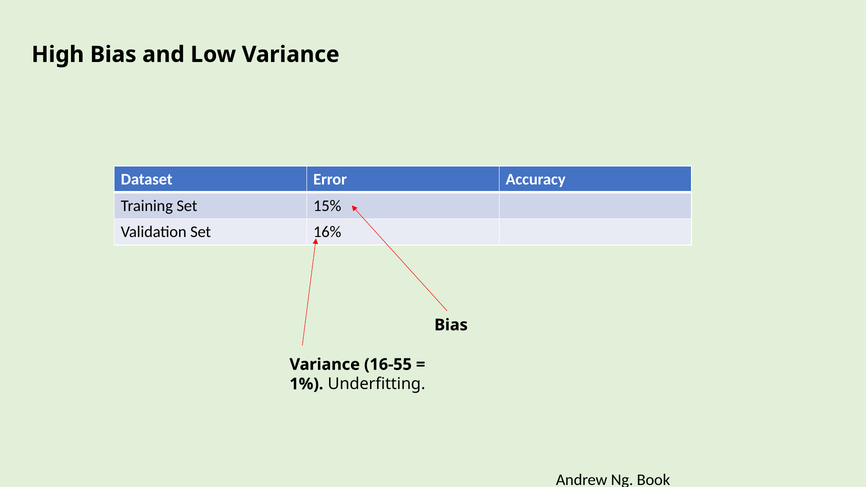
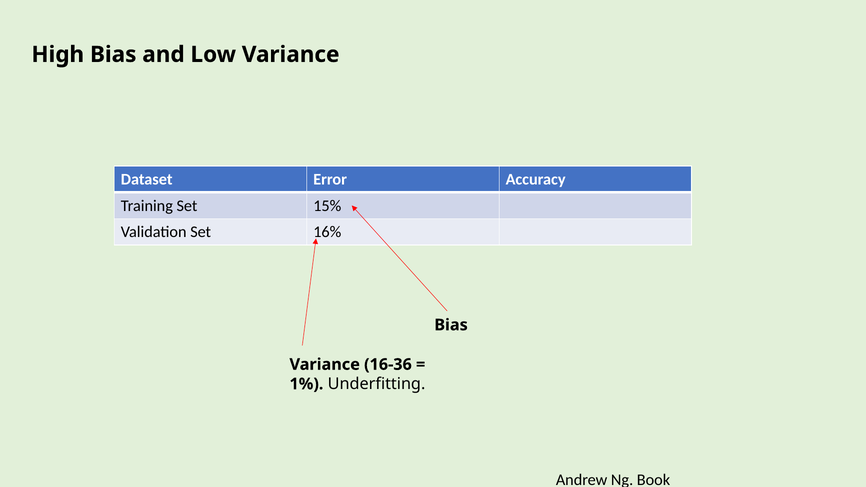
16-55: 16-55 -> 16-36
